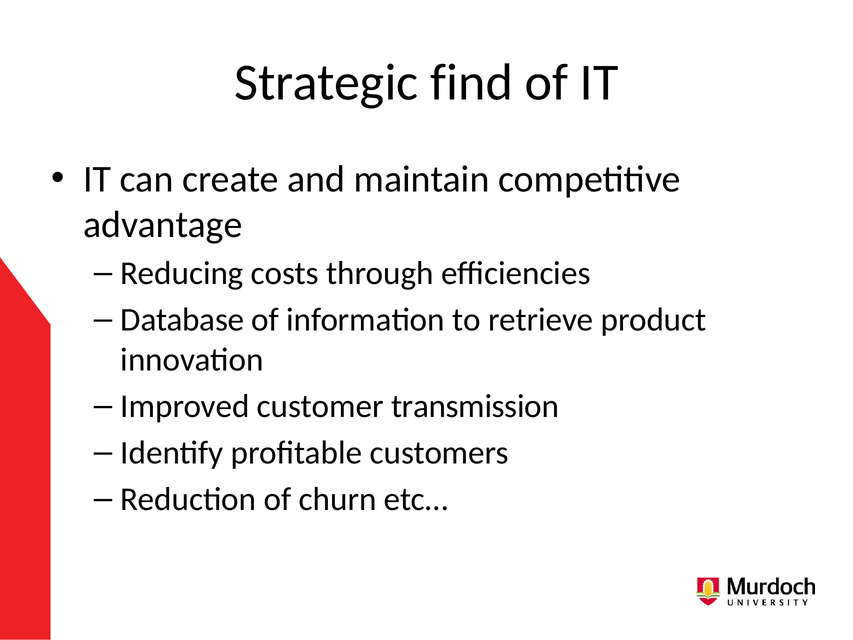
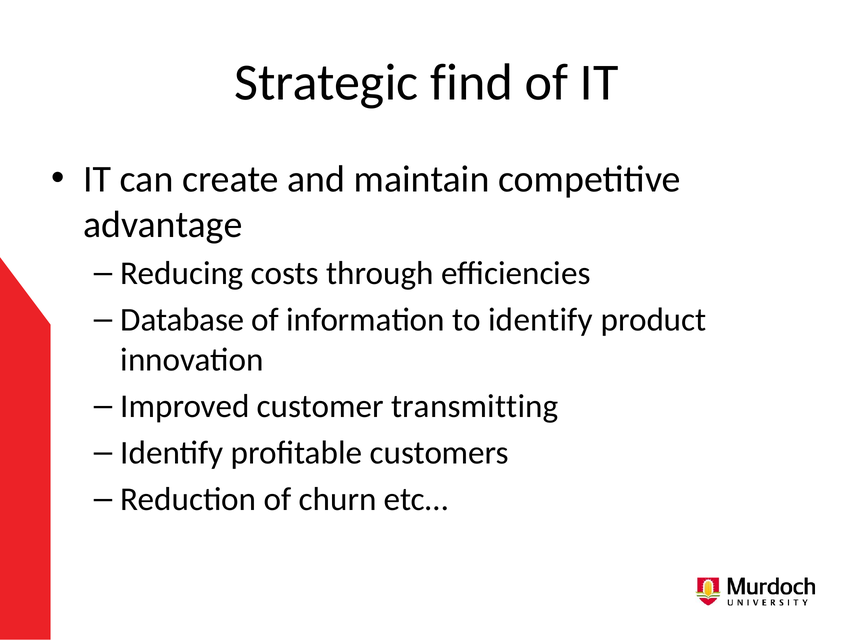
to retrieve: retrieve -> identify
transmission: transmission -> transmitting
